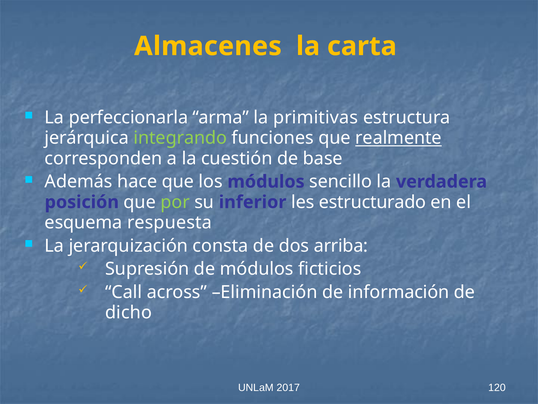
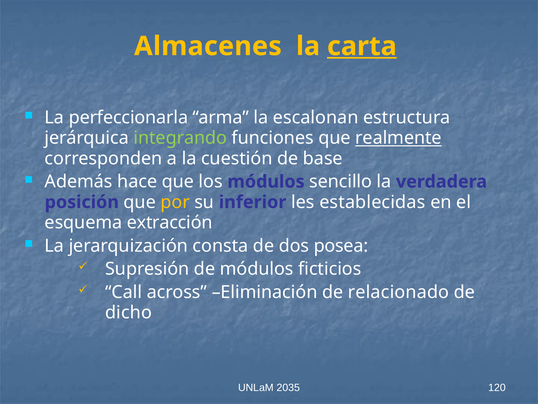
carta underline: none -> present
primitivas: primitivas -> escalonan
por colour: light green -> yellow
estructurado: estructurado -> establecidas
respuesta: respuesta -> extracción
arriba: arriba -> posea
información: información -> relacionado
2017: 2017 -> 2035
